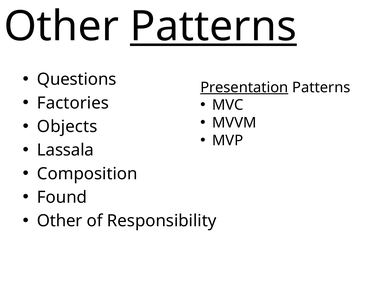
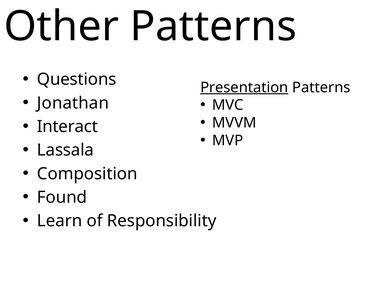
Patterns at (213, 27) underline: present -> none
Factories: Factories -> Jonathan
Objects: Objects -> Interact
Other at (60, 221): Other -> Learn
